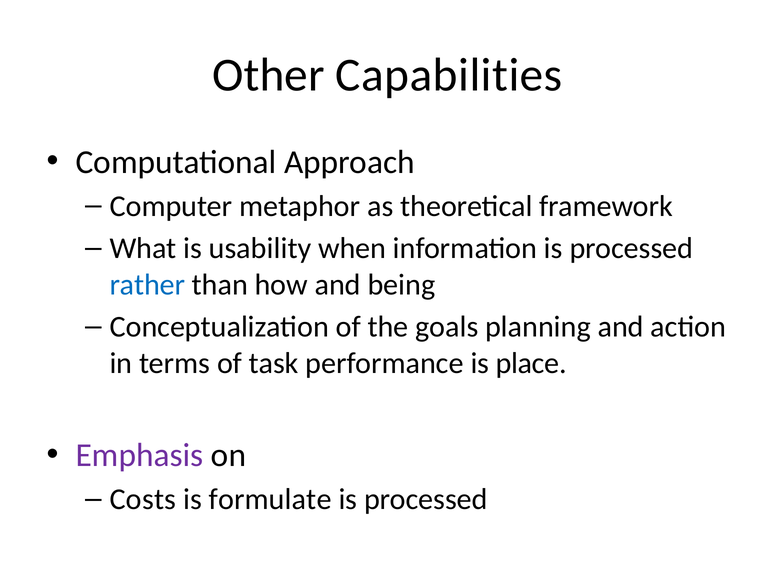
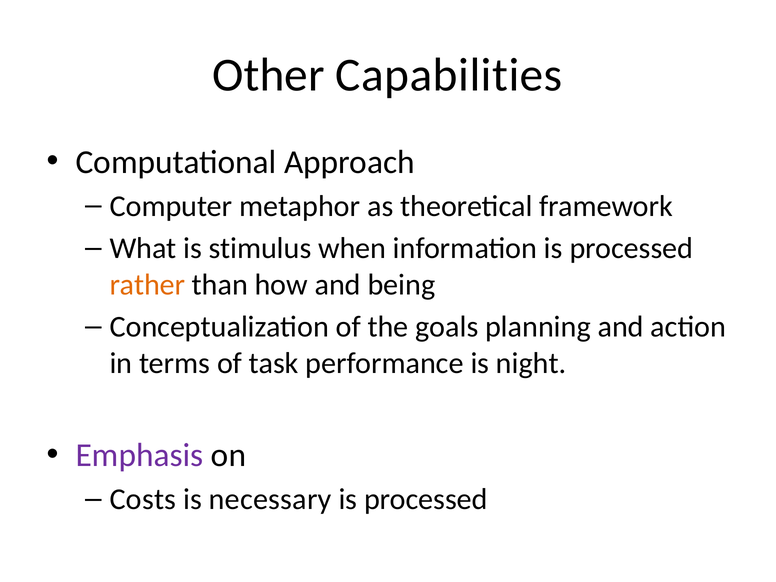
usability: usability -> stimulus
rather colour: blue -> orange
place: place -> night
formulate: formulate -> necessary
